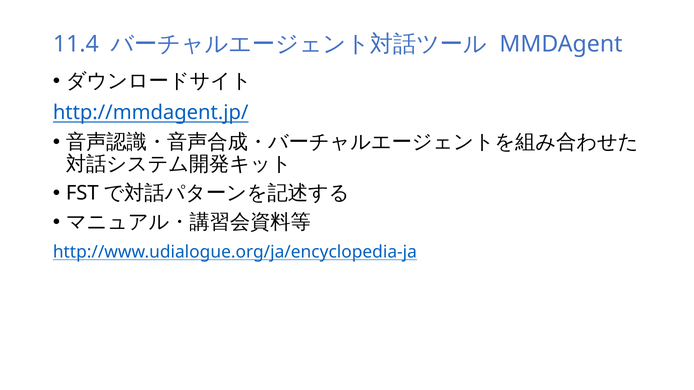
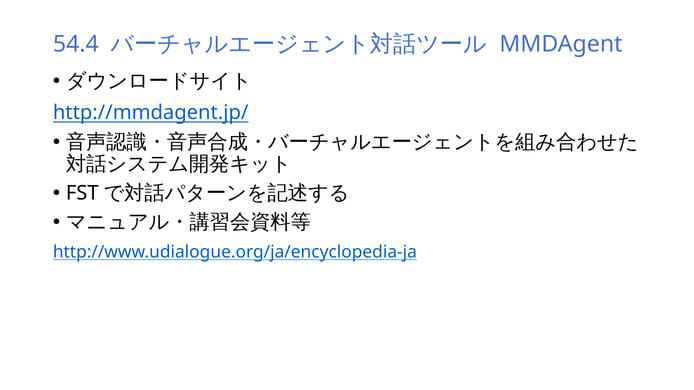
11.4: 11.4 -> 54.4
